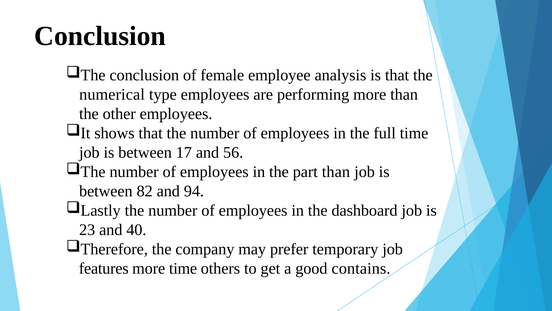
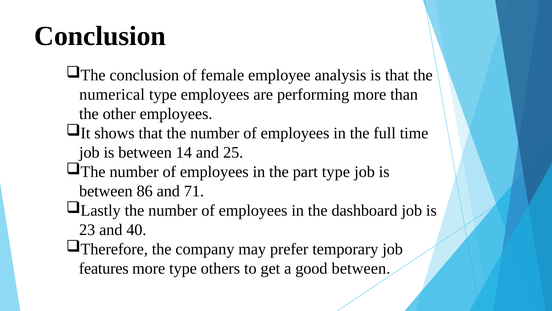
17: 17 -> 14
56: 56 -> 25
part than: than -> type
82: 82 -> 86
94: 94 -> 71
more time: time -> type
good contains: contains -> between
